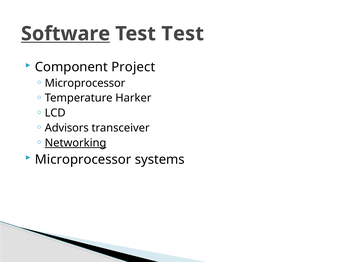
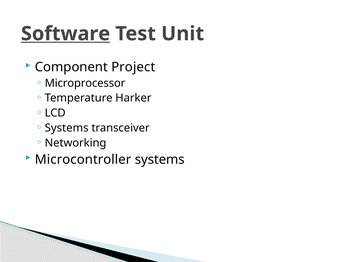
Test Test: Test -> Unit
Advisors at (67, 128): Advisors -> Systems
Networking underline: present -> none
Microprocessor at (83, 160): Microprocessor -> Microcontroller
